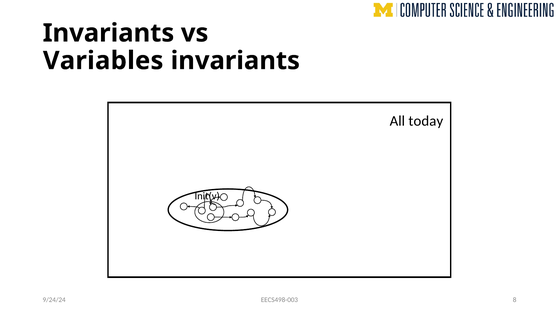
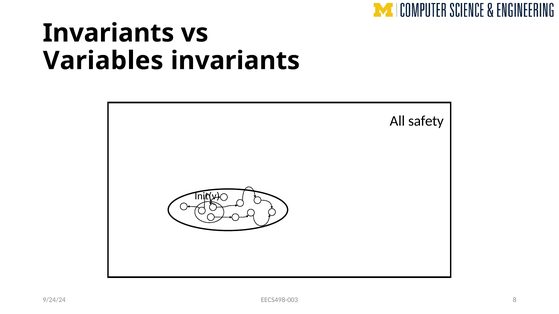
today: today -> safety
